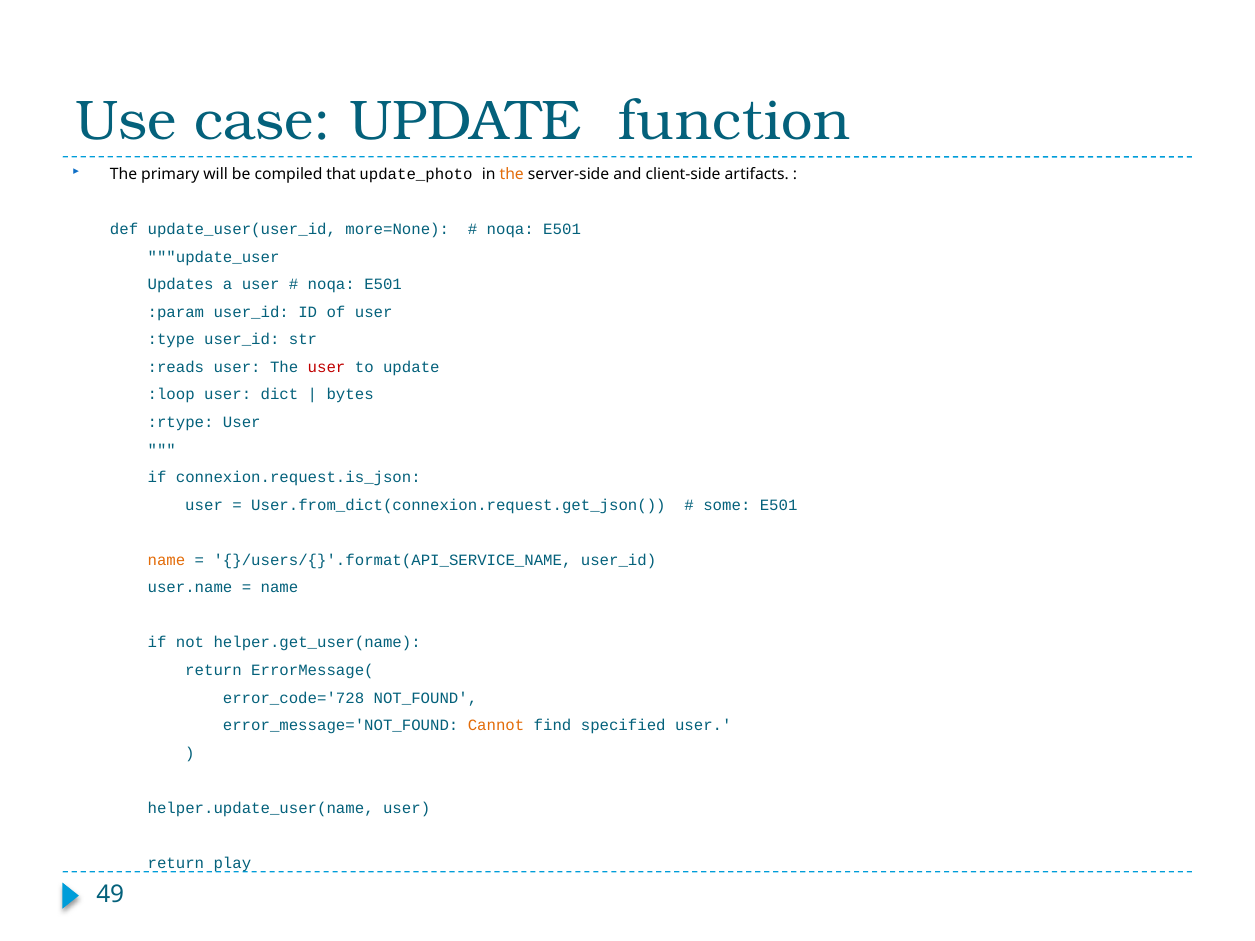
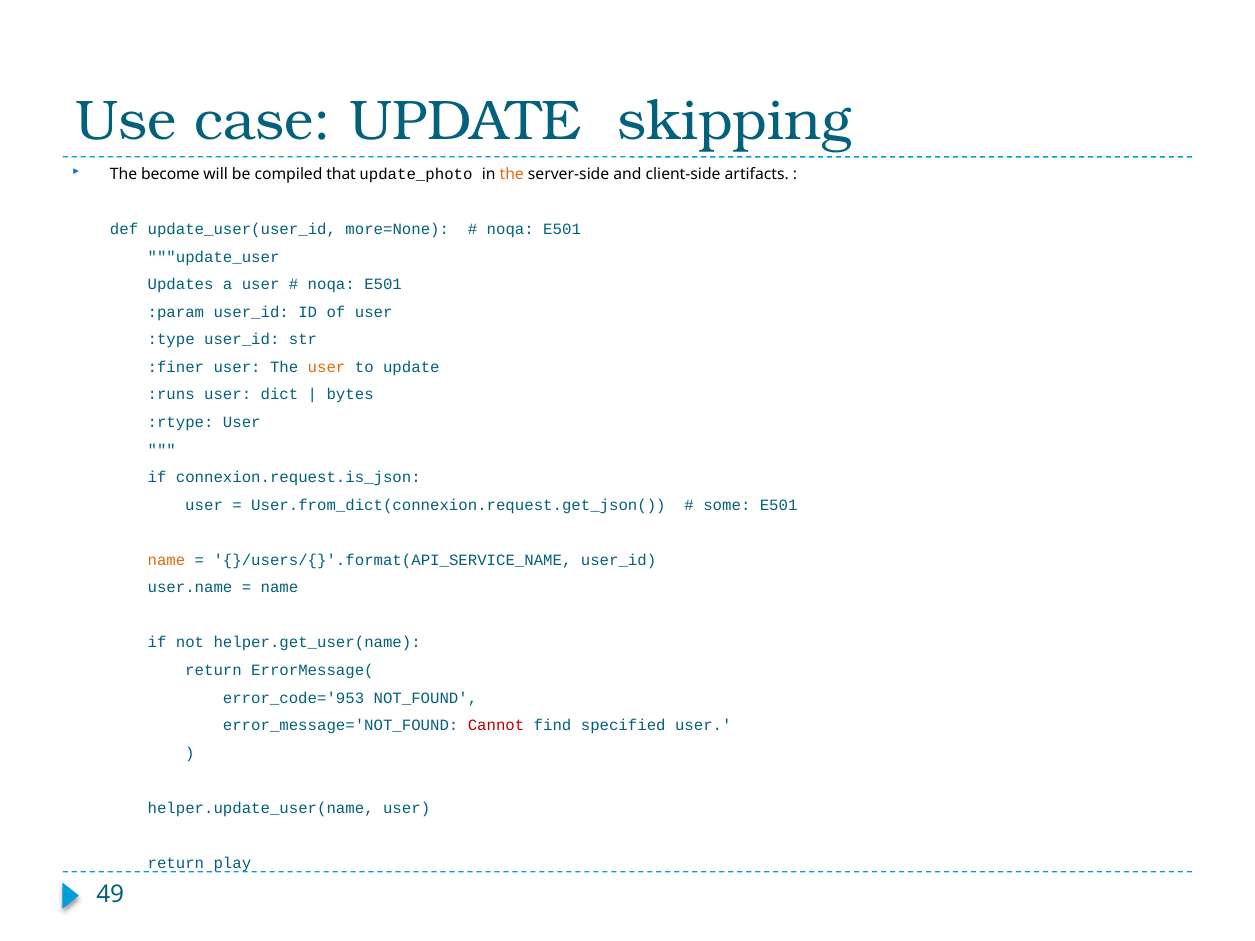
function: function -> skipping
primary: primary -> become
:reads: :reads -> :finer
user at (327, 367) colour: red -> orange
:loop: :loop -> :runs
error_code='728: error_code='728 -> error_code='953
Cannot colour: orange -> red
